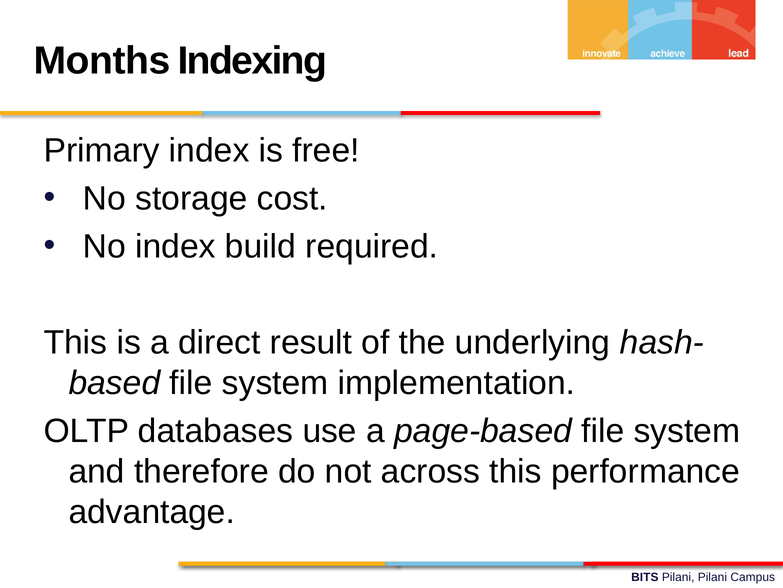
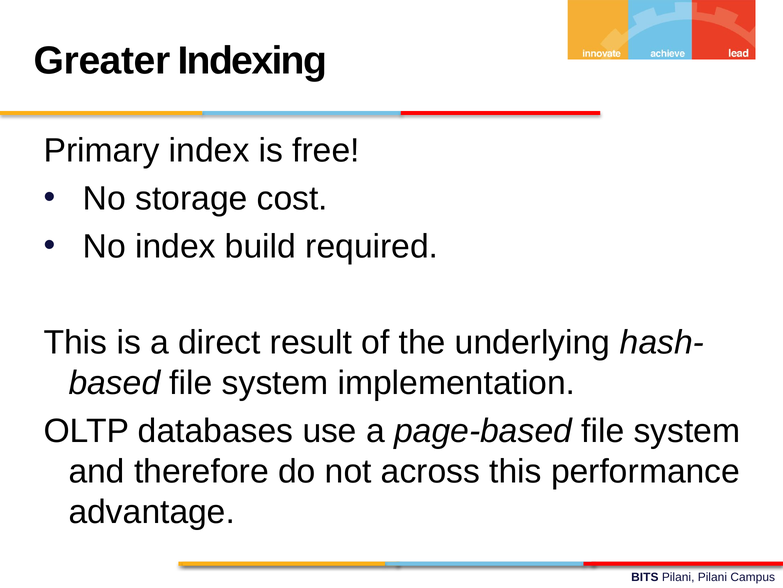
Months: Months -> Greater
